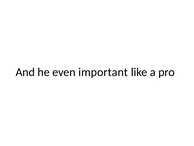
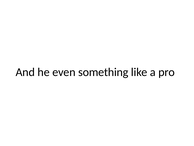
important: important -> something
